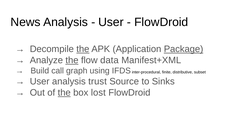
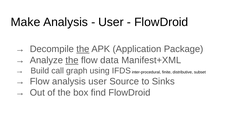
News: News -> Make
Package underline: present -> none
User at (40, 82): User -> Flow
analysis trust: trust -> user
the at (64, 93) underline: present -> none
lost: lost -> find
